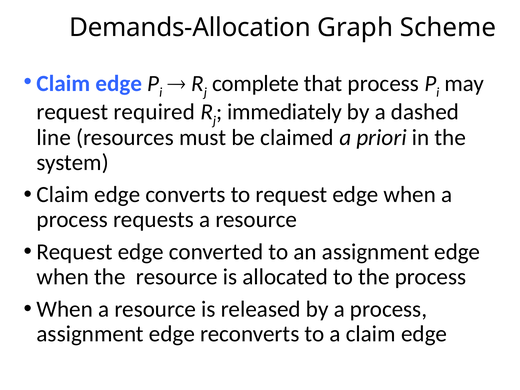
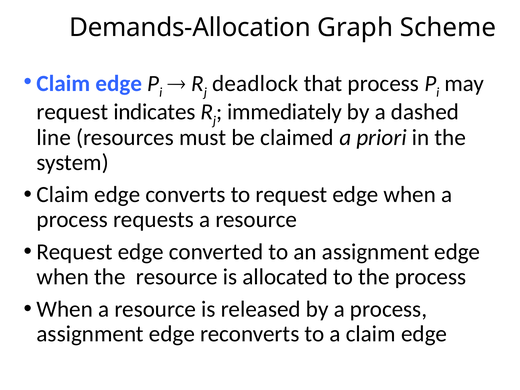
complete: complete -> deadlock
required: required -> indicates
